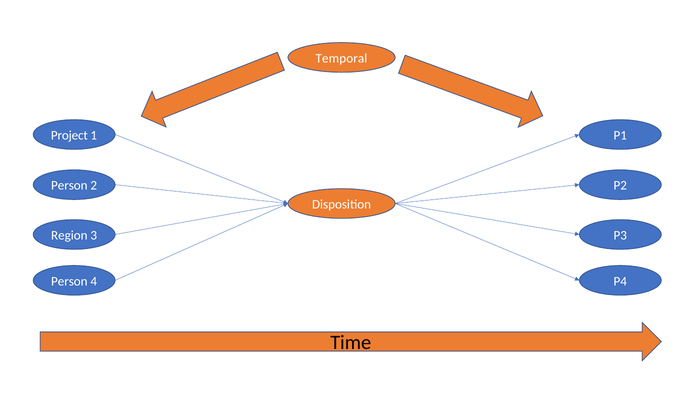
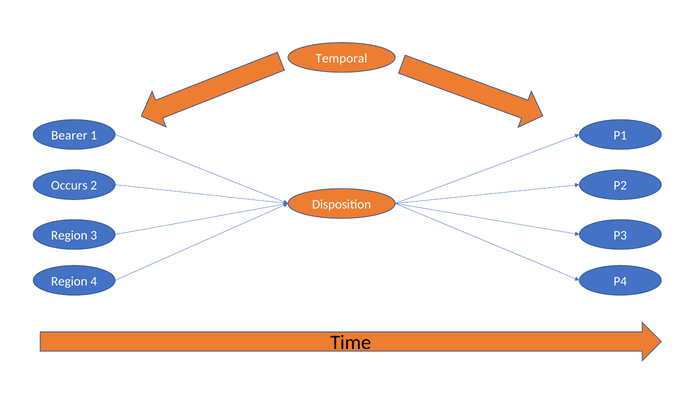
Project: Project -> Bearer
Person at (69, 185): Person -> Occurs
Person at (69, 281): Person -> Region
